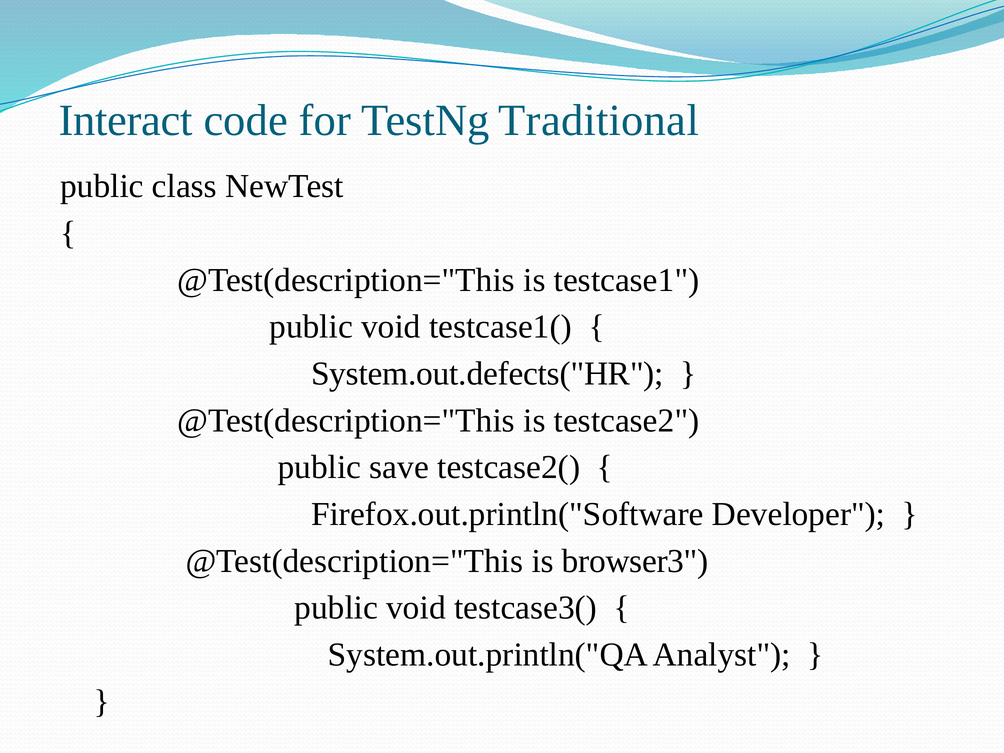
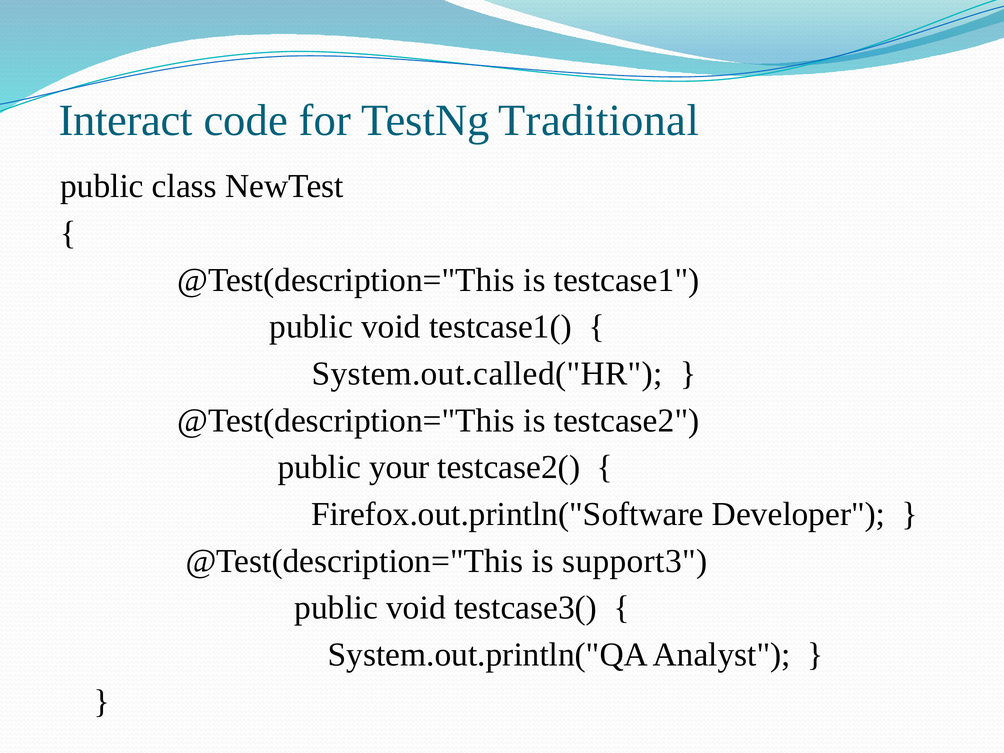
System.out.defects("HR: System.out.defects("HR -> System.out.called("HR
save: save -> your
browser3: browser3 -> support3
